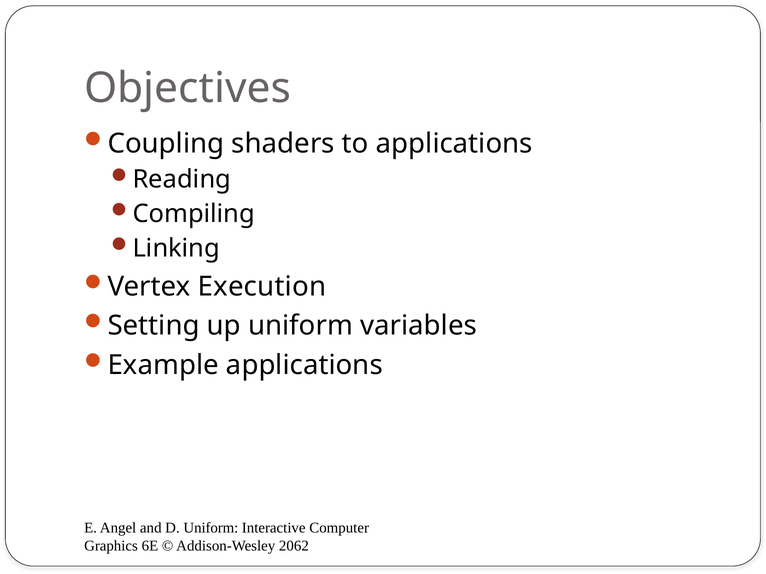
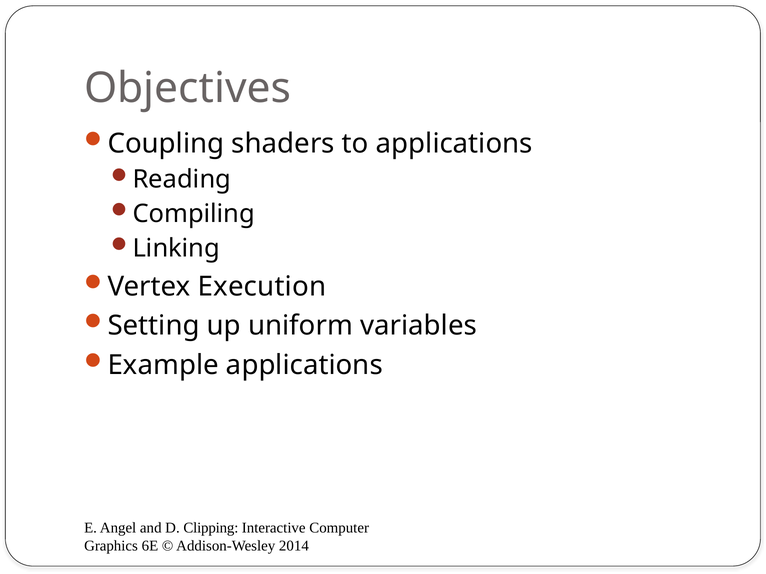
D Uniform: Uniform -> Clipping
2062: 2062 -> 2014
